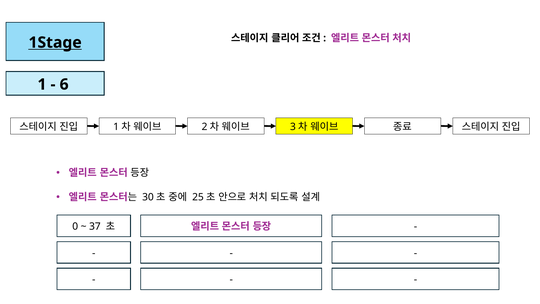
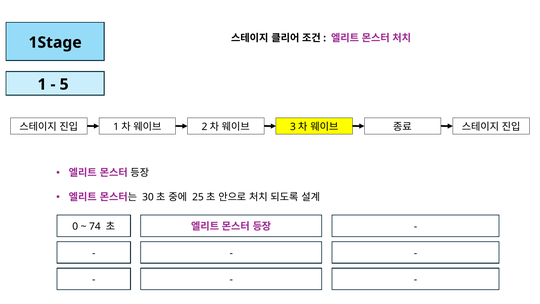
1Stage underline: present -> none
6: 6 -> 5
37: 37 -> 74
